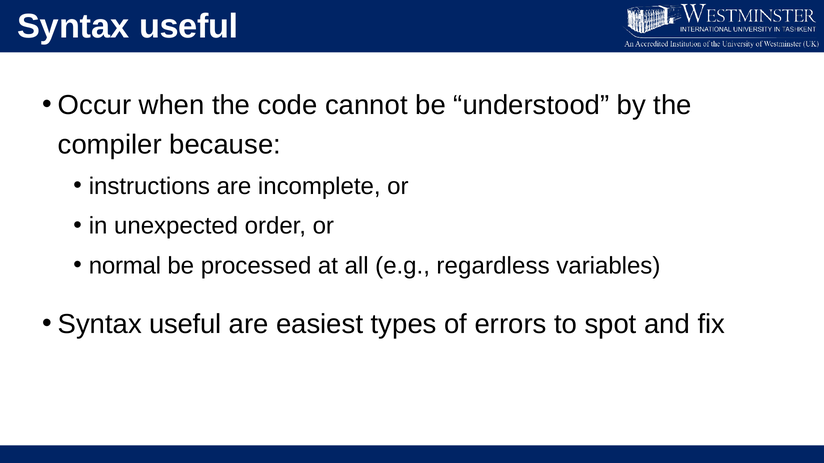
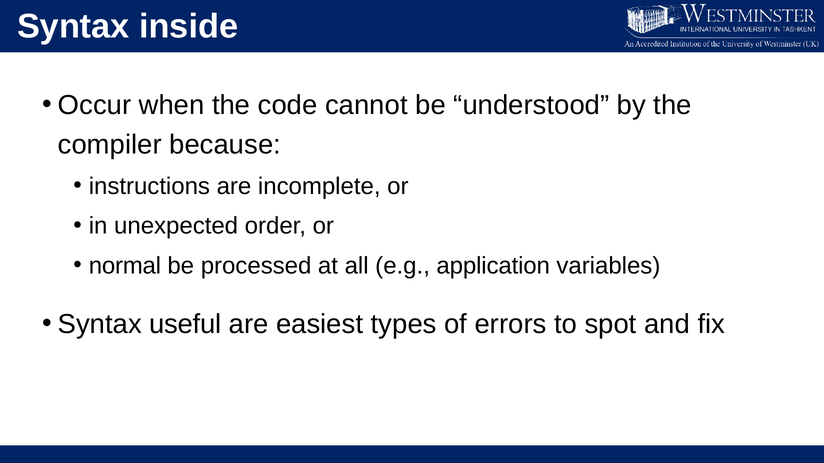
useful at (189, 26): useful -> inside
regardless: regardless -> application
